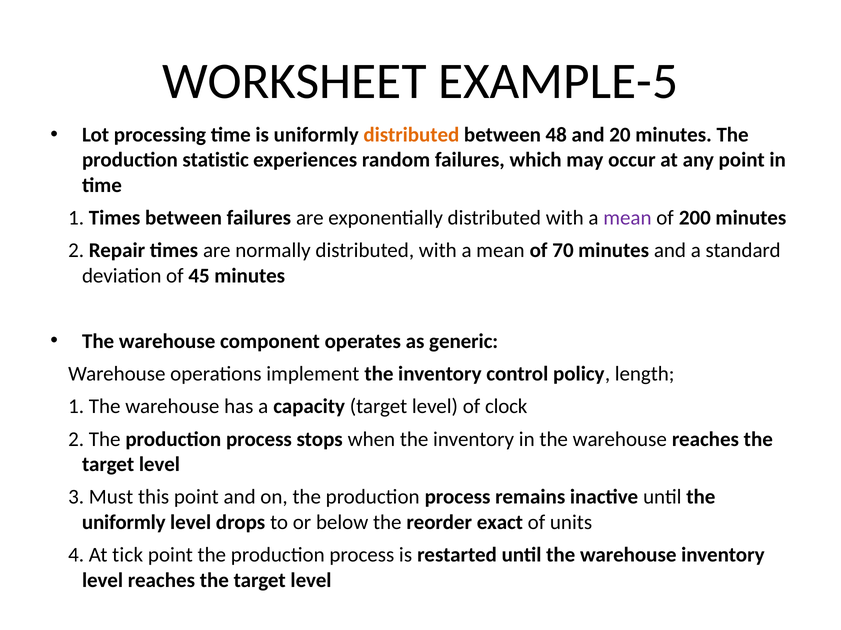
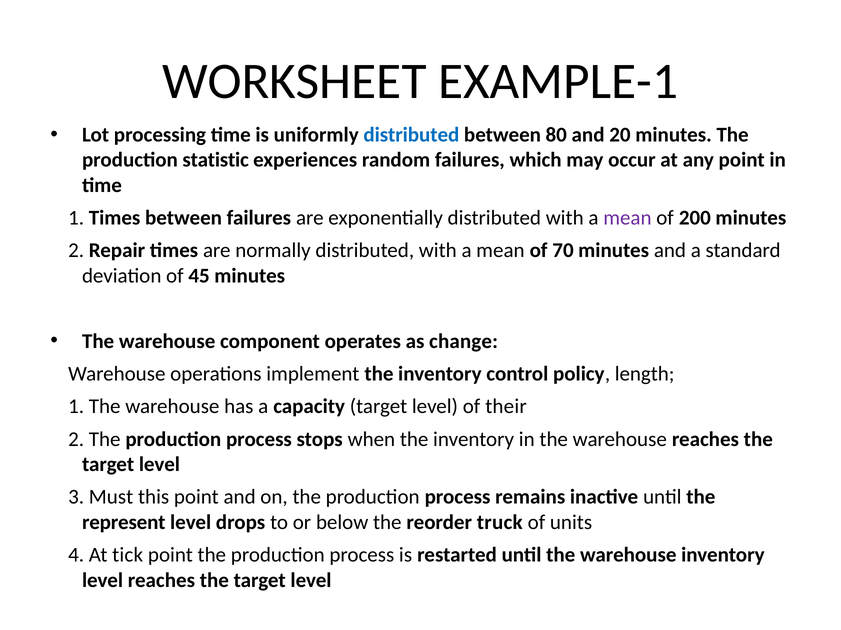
EXAMPLE-5: EXAMPLE-5 -> EXAMPLE-1
distributed at (411, 135) colour: orange -> blue
48: 48 -> 80
generic: generic -> change
clock: clock -> their
uniformly at (124, 523): uniformly -> represent
exact: exact -> truck
